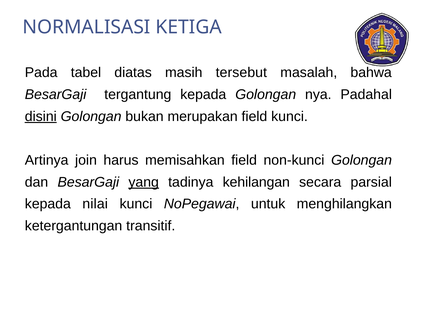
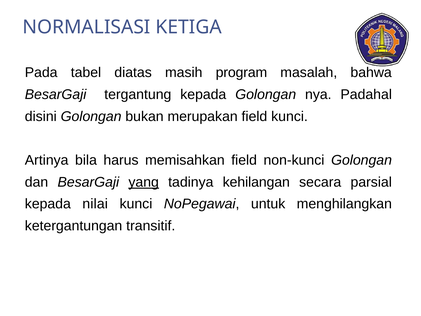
tersebut: tersebut -> program
disini underline: present -> none
join: join -> bila
